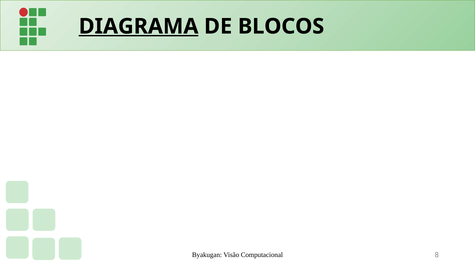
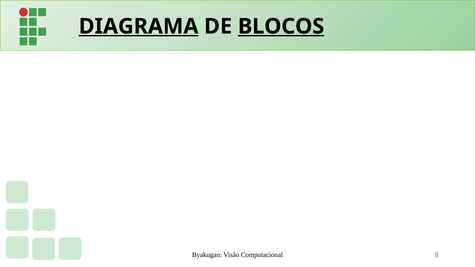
BLOCOS underline: none -> present
